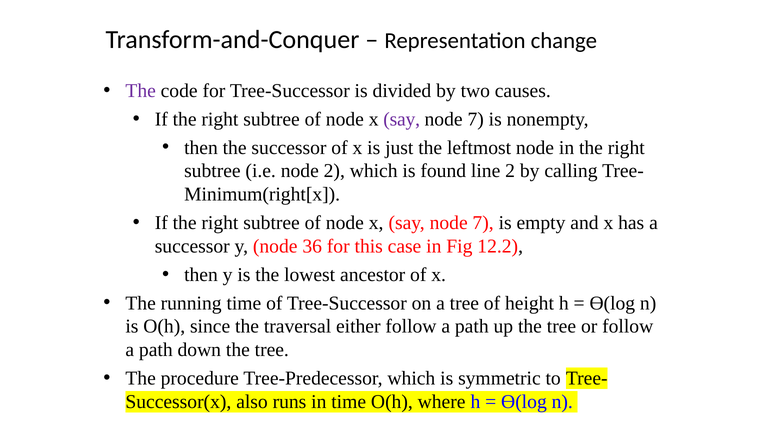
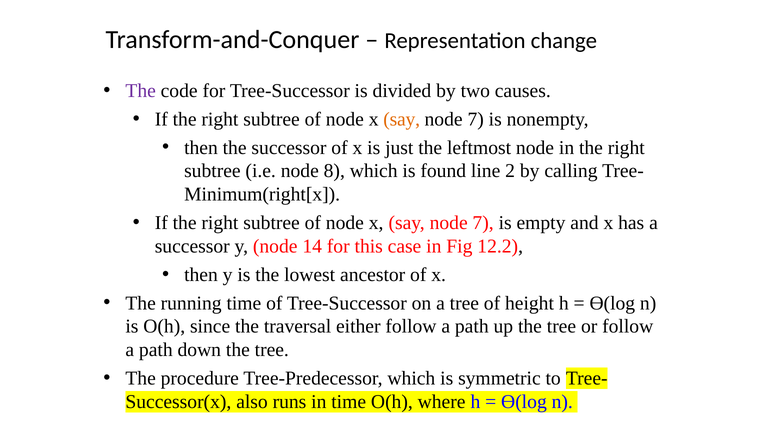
say at (402, 119) colour: purple -> orange
node 2: 2 -> 8
36: 36 -> 14
